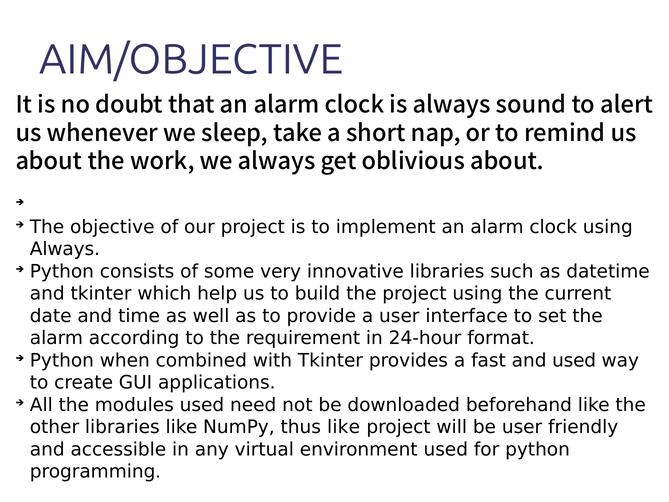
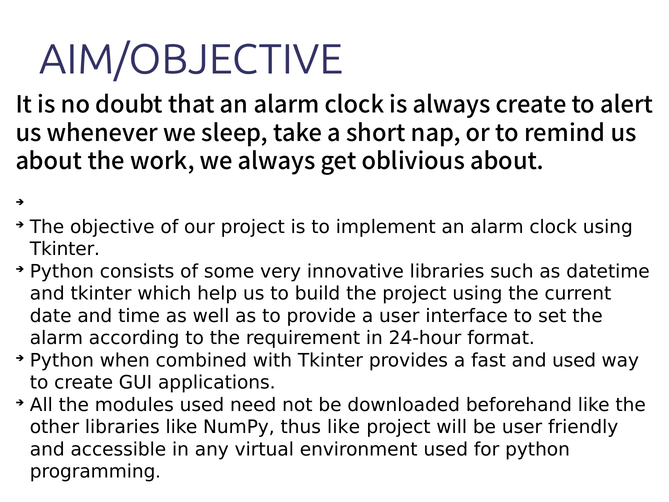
always sound: sound -> create
Always at (65, 249): Always -> Tkinter
